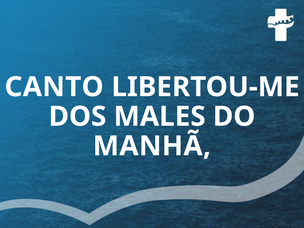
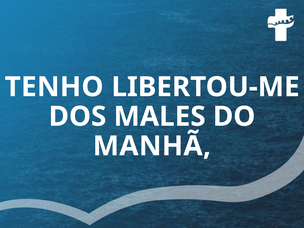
CANTO: CANTO -> TENHO
